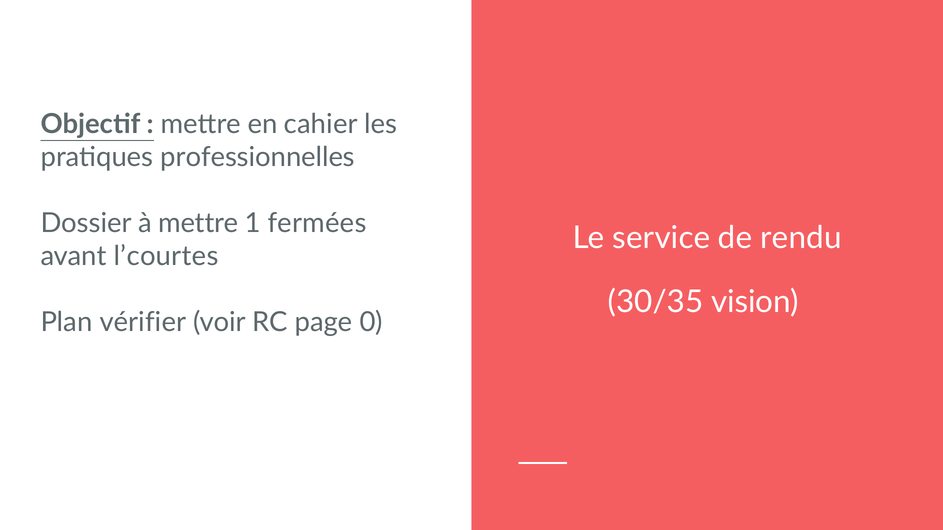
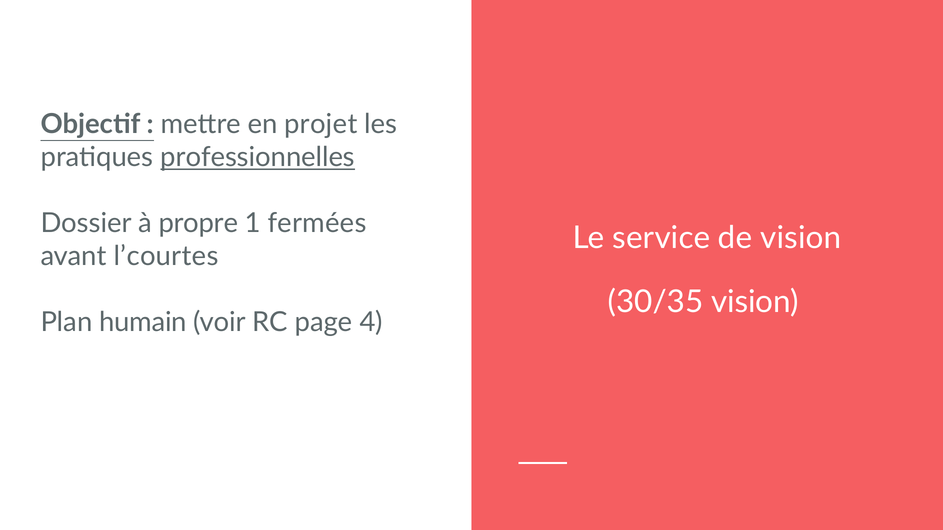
cahier: cahier -> projet
professionnelles underline: none -> present
à mettre: mettre -> propre
de rendu: rendu -> vision
vérifier: vérifier -> humain
0: 0 -> 4
